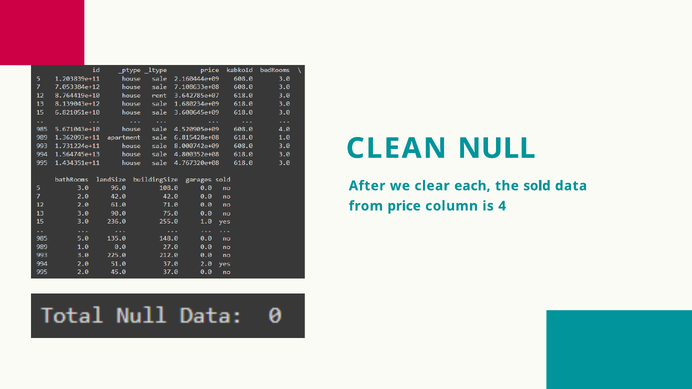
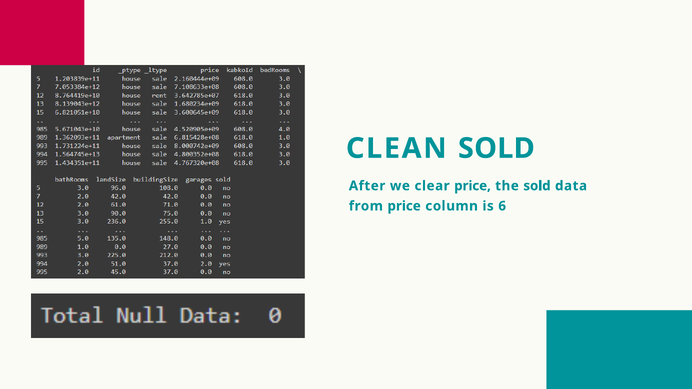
CLEAN NULL: NULL -> SOLD
clear each: each -> price
4: 4 -> 6
